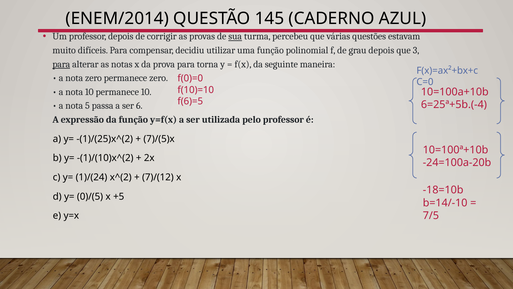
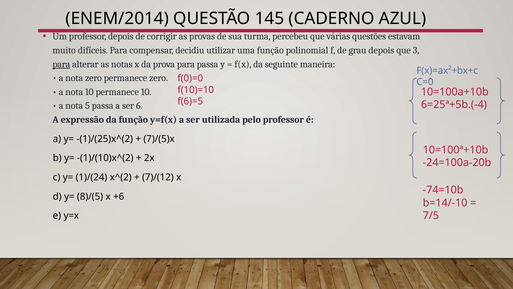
sua underline: present -> none
para torna: torna -> passa
-18=10b: -18=10b -> -74=10b
0)/(5: 0)/(5 -> 8)/(5
+5: +5 -> +6
